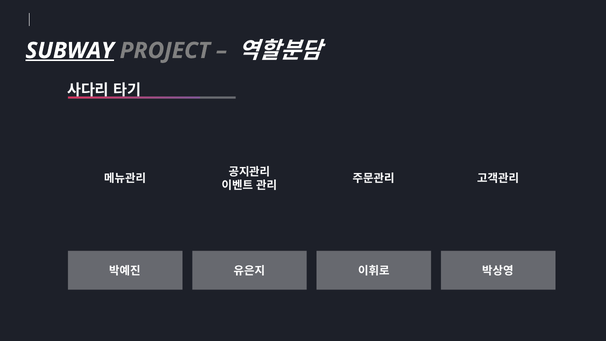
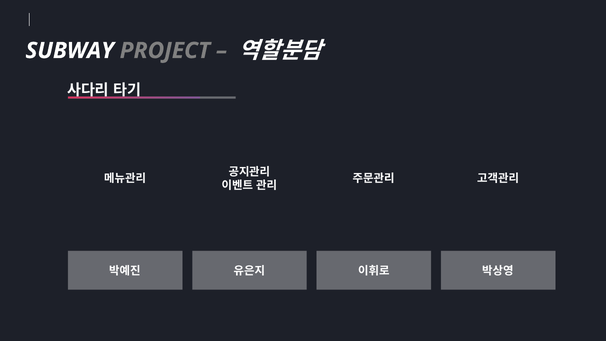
SUBWAY underline: present -> none
